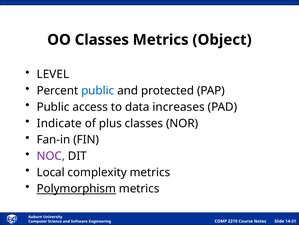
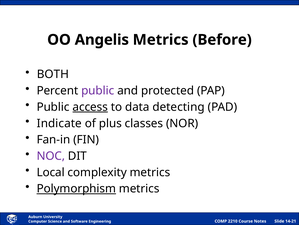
OO Classes: Classes -> Angelis
Object: Object -> Before
LEVEL: LEVEL -> BOTH
public at (98, 90) colour: blue -> purple
access underline: none -> present
increases: increases -> detecting
